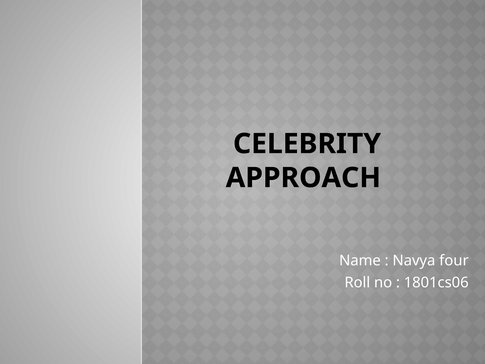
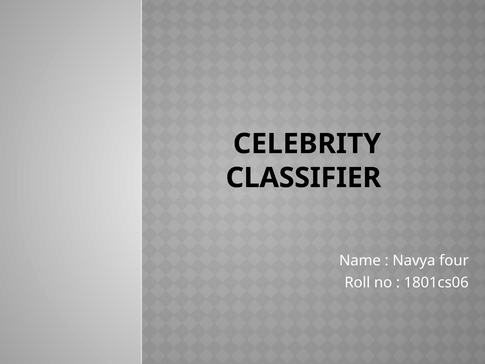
APPROACH: APPROACH -> CLASSIFIER
